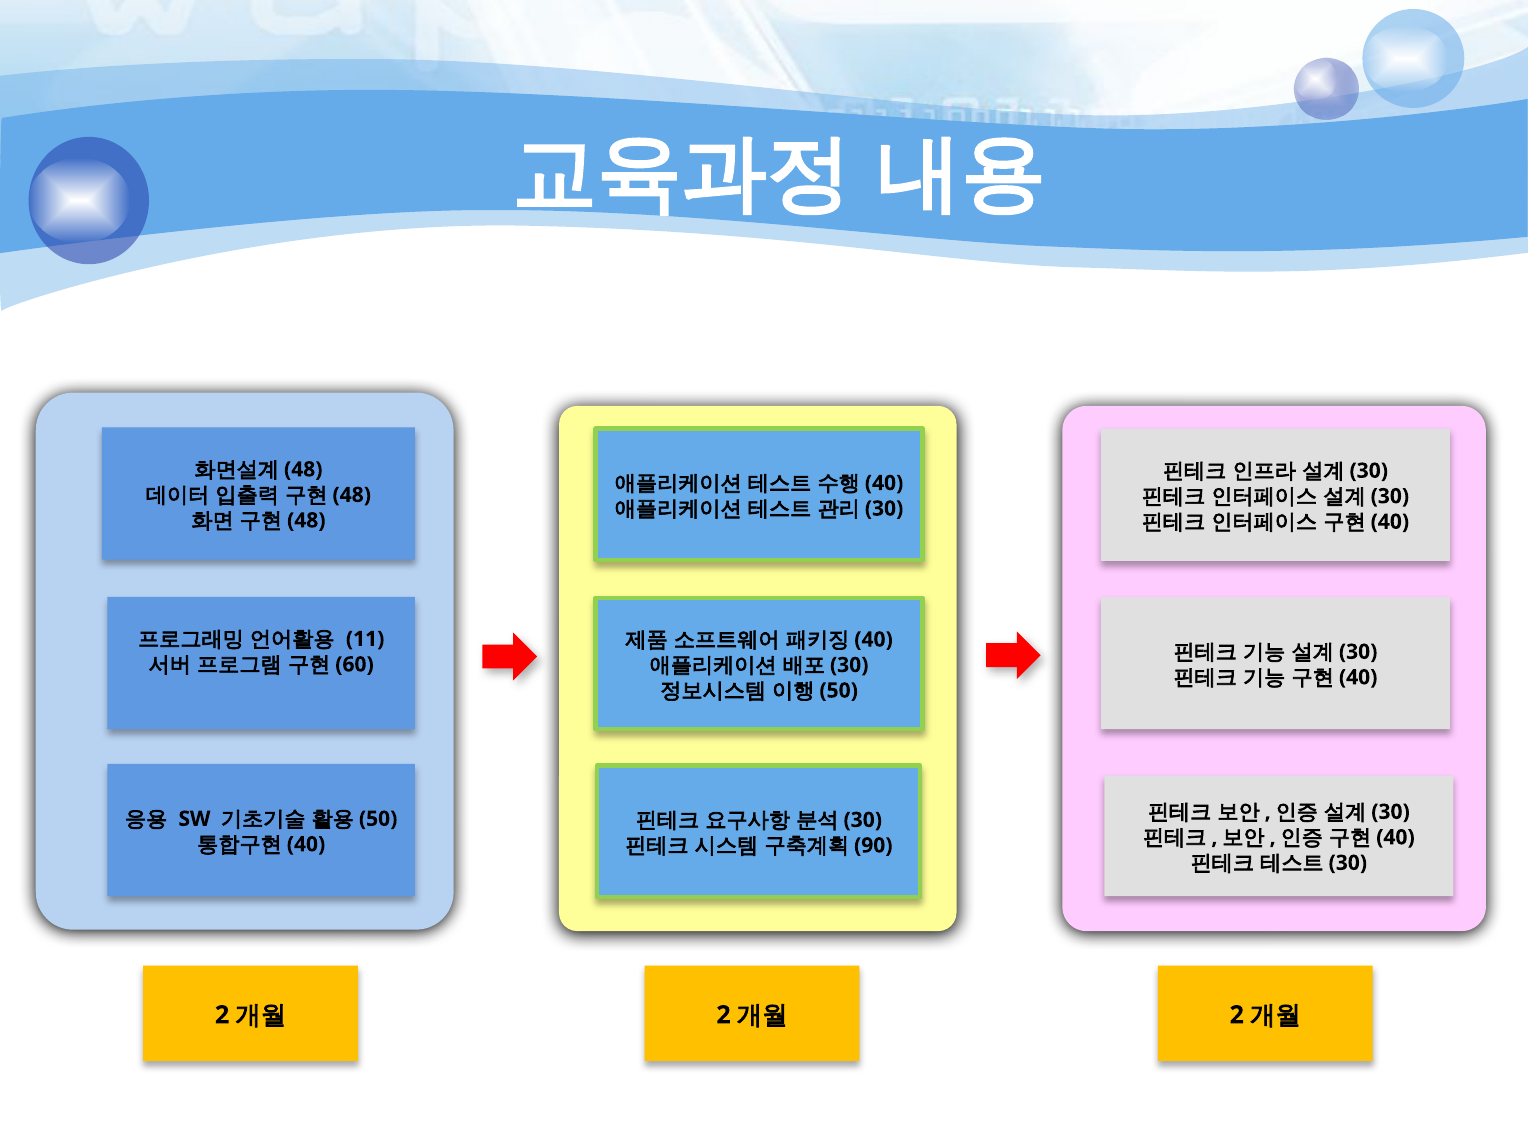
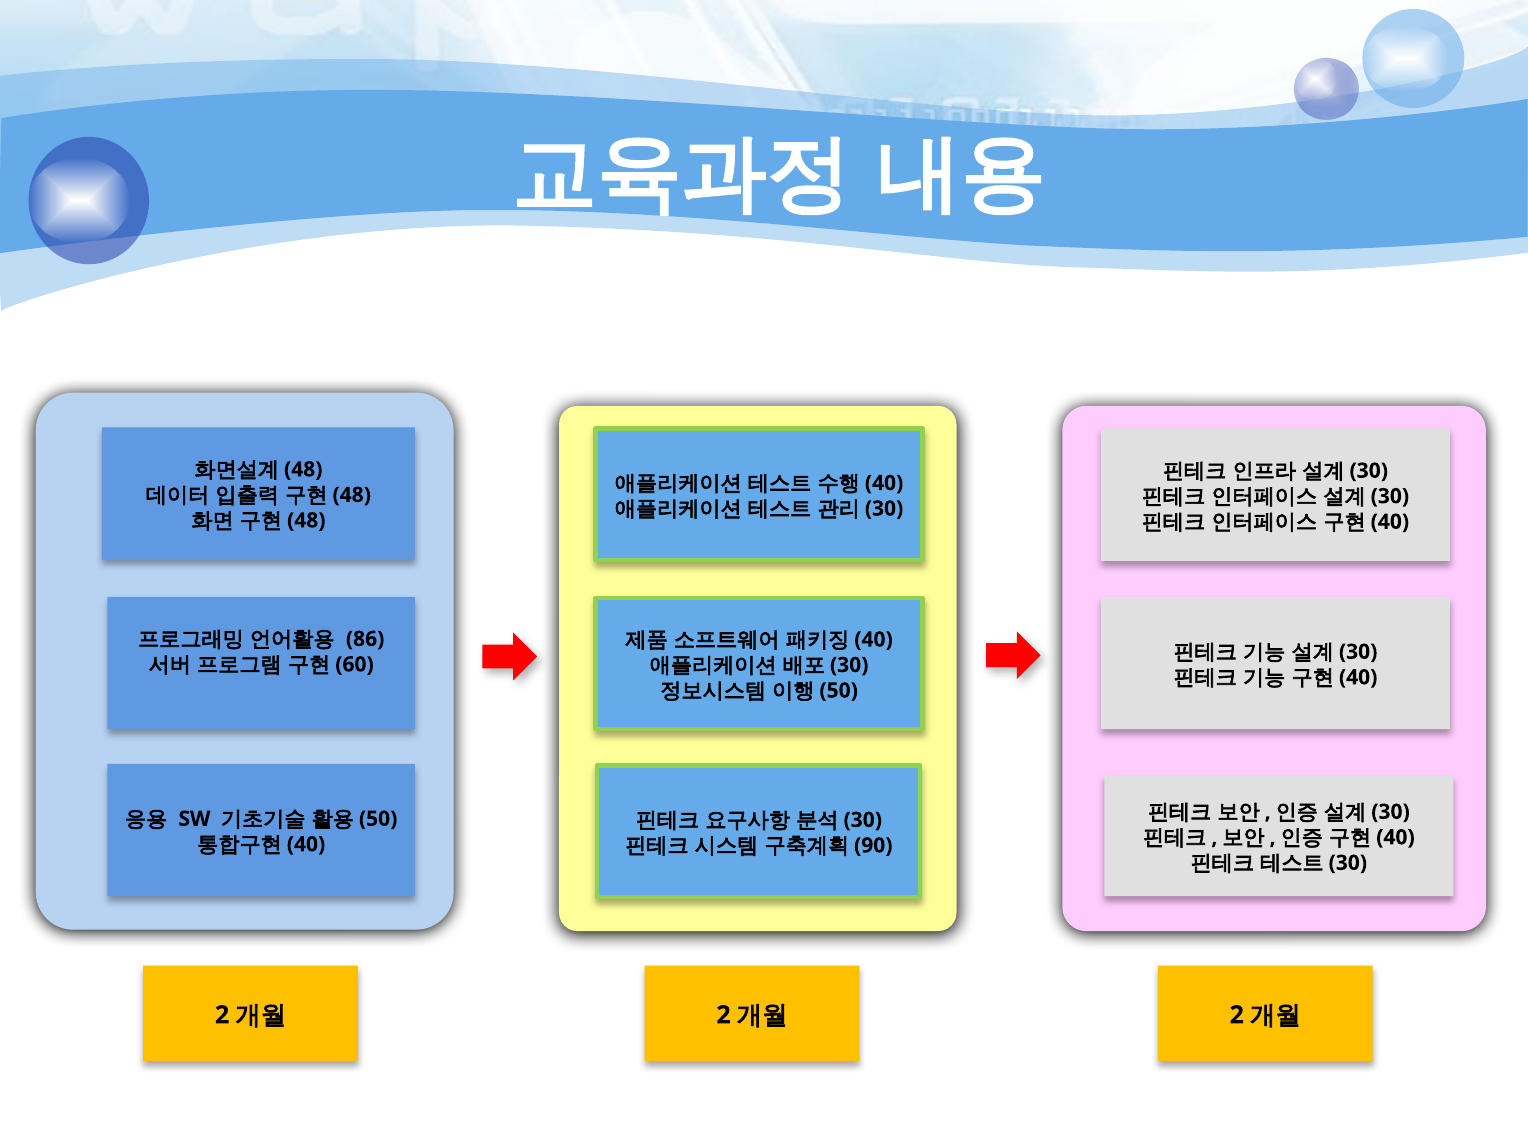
11: 11 -> 86
